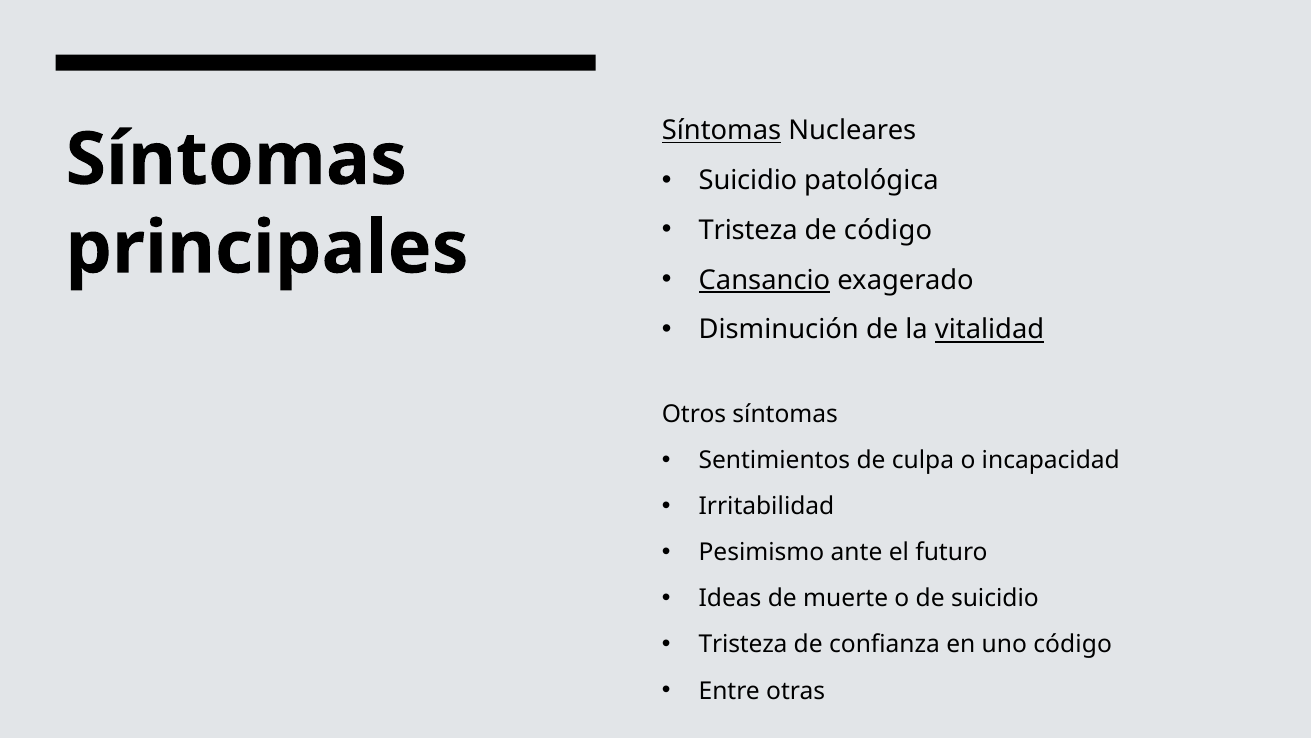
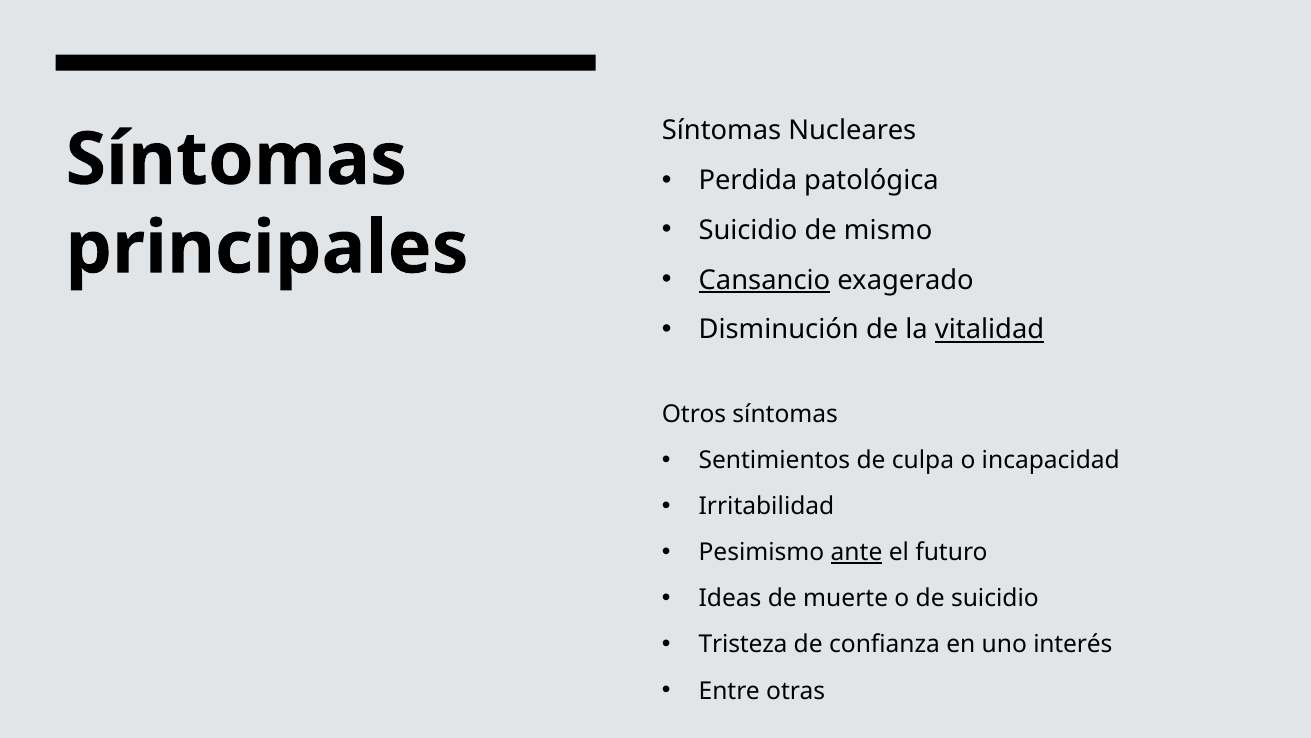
Síntomas at (721, 131) underline: present -> none
Suicidio at (748, 180): Suicidio -> Perdida
Tristeza at (748, 230): Tristeza -> Suicidio
de código: código -> mismo
ante underline: none -> present
uno código: código -> interés
